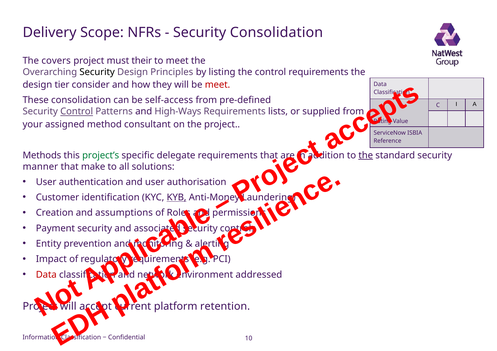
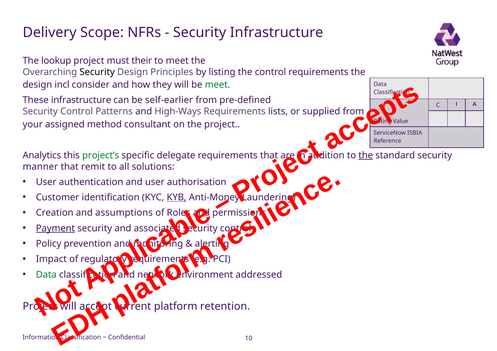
Security Consolidation: Consolidation -> Infrastructure
covers: covers -> lookup
tier: tier -> incl
meet at (218, 85) colour: red -> green
These consolidation: consolidation -> infrastructure
self-access: self-access -> self-earlier
Control at (77, 112) underline: present -> none
Methods: Methods -> Analytics
make: make -> remit
Payment underline: none -> present
Entity: Entity -> Policy
Data at (46, 275) colour: red -> green
